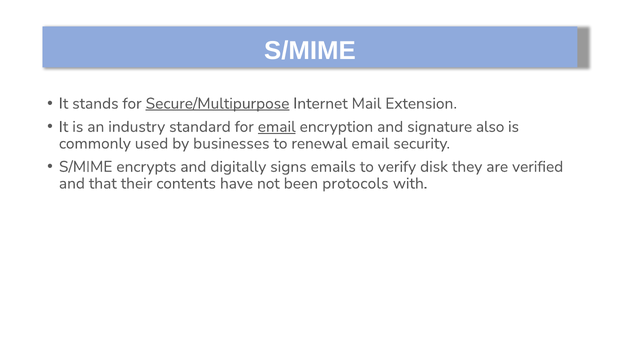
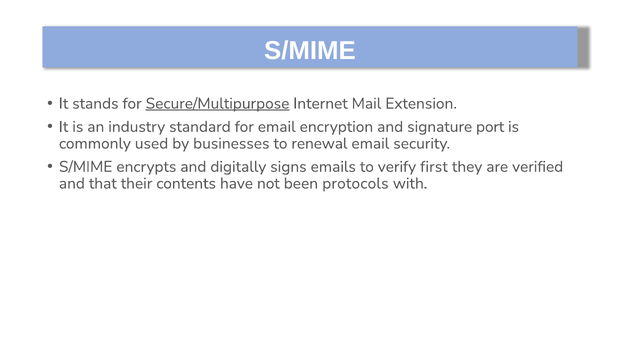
email at (277, 127) underline: present -> none
also: also -> port
disk: disk -> first
